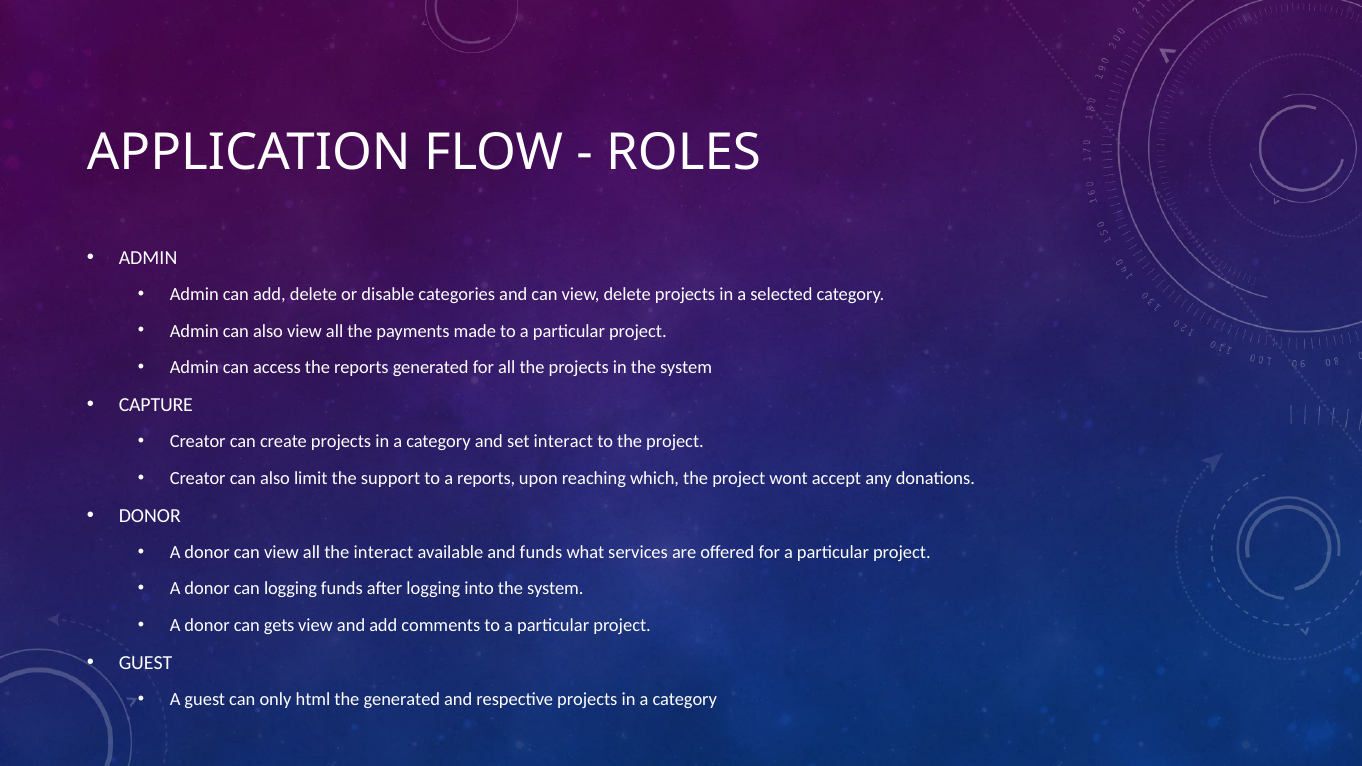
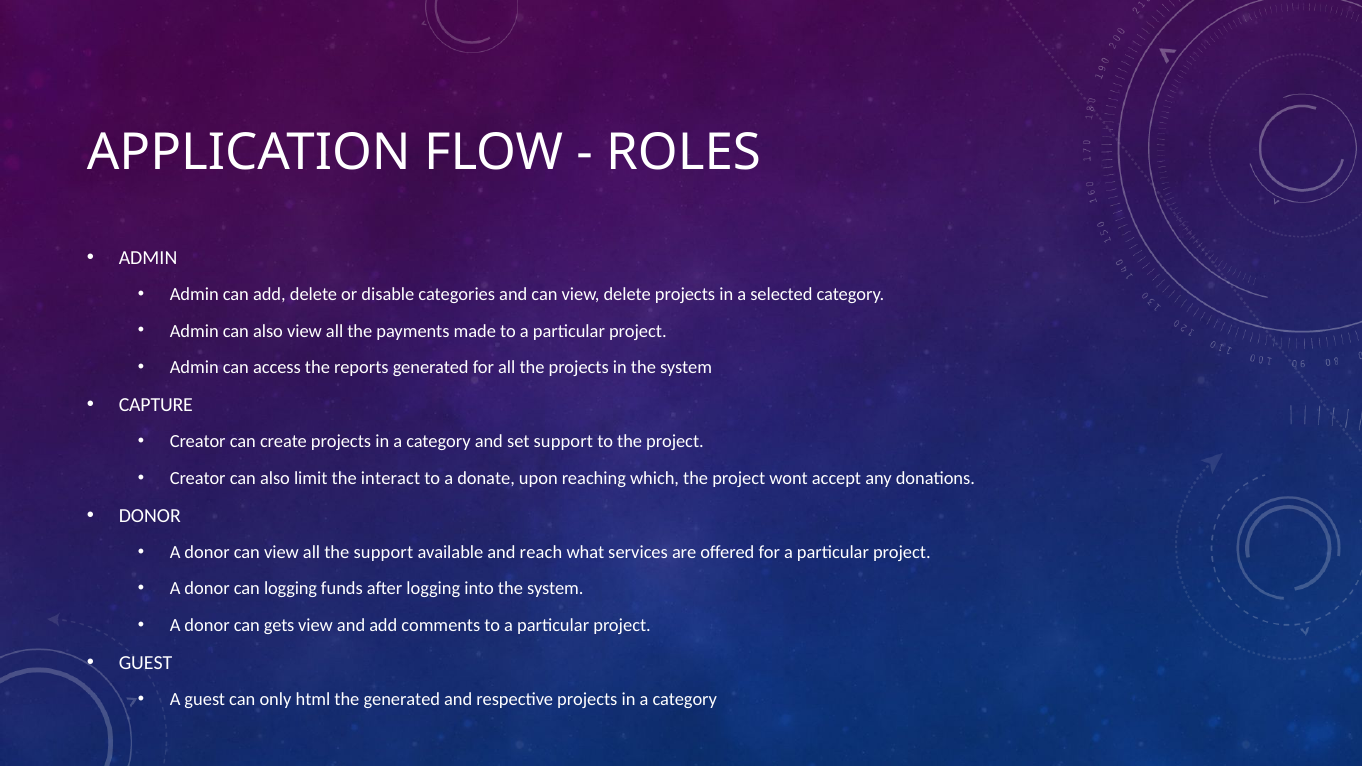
set interact: interact -> support
support: support -> interact
a reports: reports -> donate
the interact: interact -> support
and funds: funds -> reach
